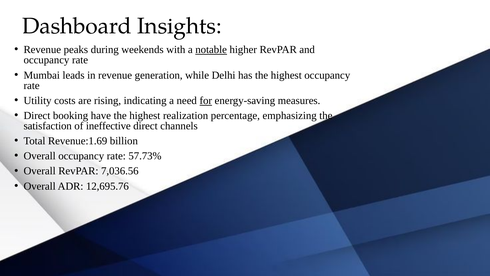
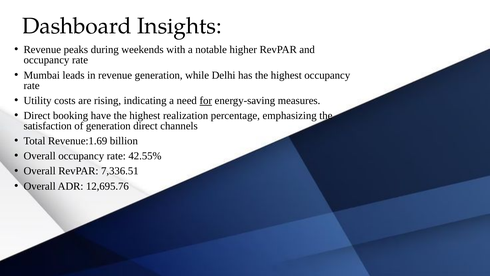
notable underline: present -> none
of ineffective: ineffective -> generation
57.73%: 57.73% -> 42.55%
7,036.56: 7,036.56 -> 7,336.51
